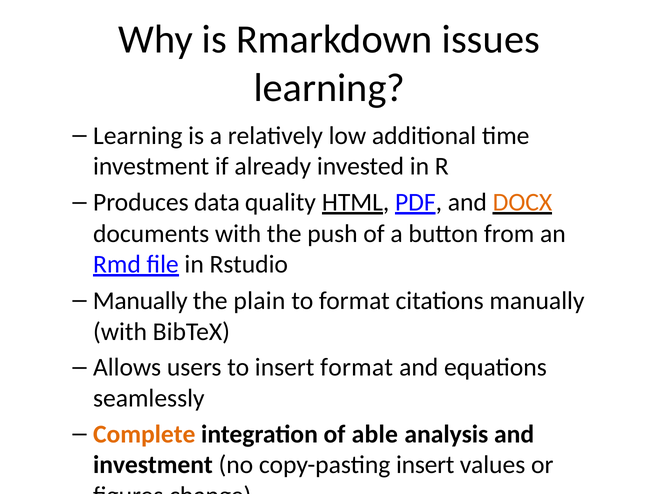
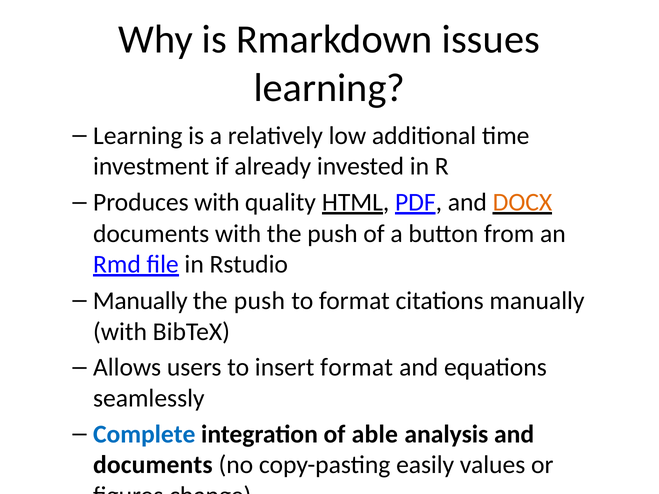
Produces data: data -> with
plain at (259, 301): plain -> push
Complete colour: orange -> blue
investment at (153, 465): investment -> documents
copy-pasting insert: insert -> easily
